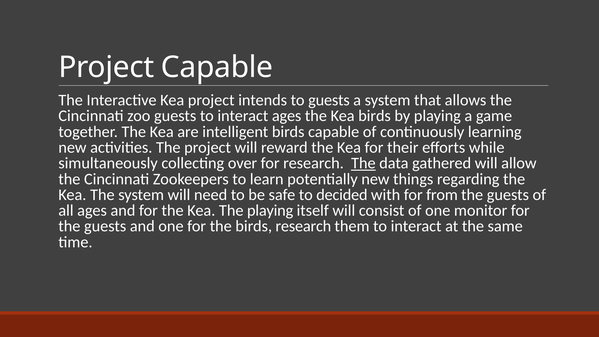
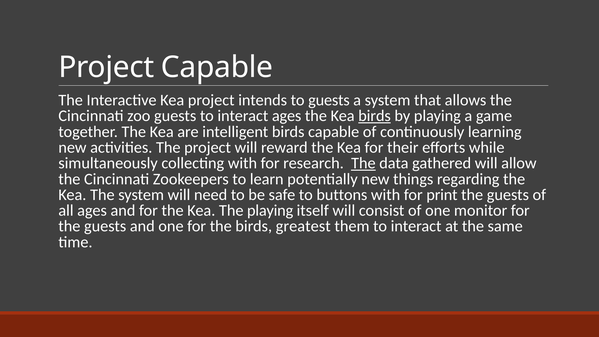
birds at (375, 116) underline: none -> present
collecting over: over -> with
decided: decided -> buttons
from: from -> print
birds research: research -> greatest
